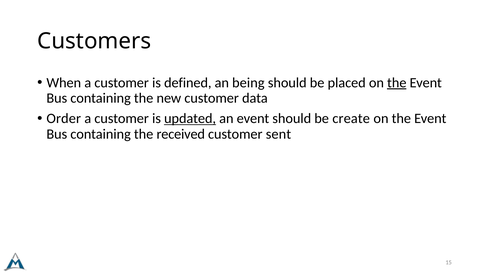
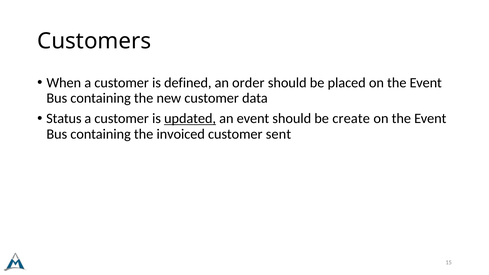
being: being -> order
the at (397, 83) underline: present -> none
Order: Order -> Status
received: received -> invoiced
